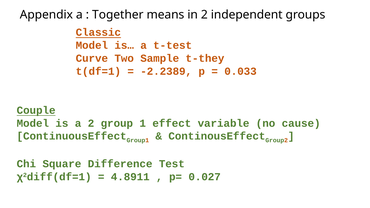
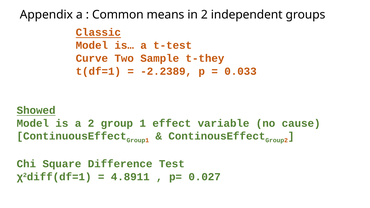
Together: Together -> Common
Couple: Couple -> Showed
